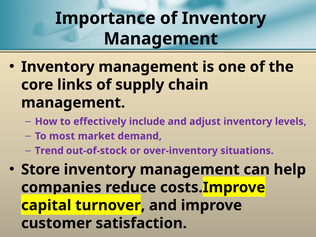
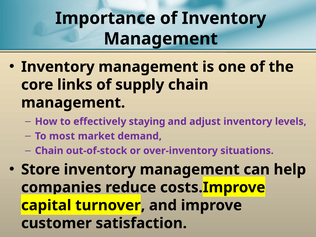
include: include -> staying
Trend at (49, 151): Trend -> Chain
